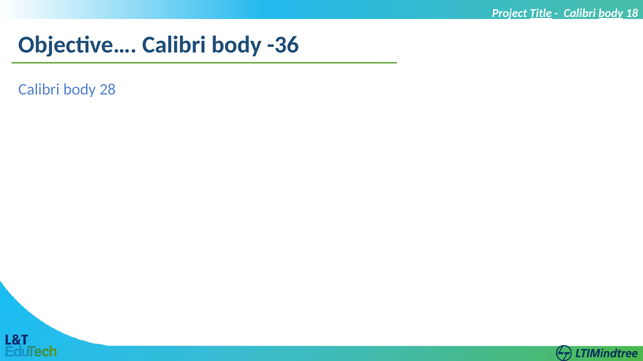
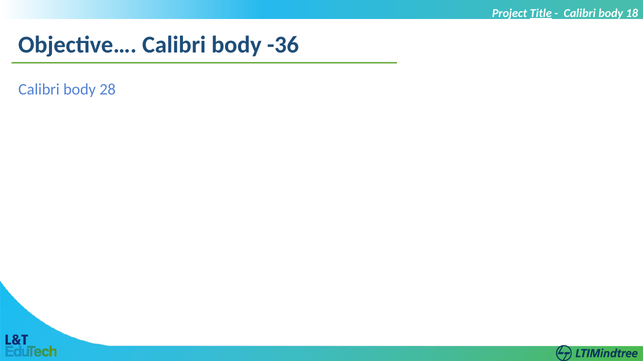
body at (611, 13) underline: present -> none
